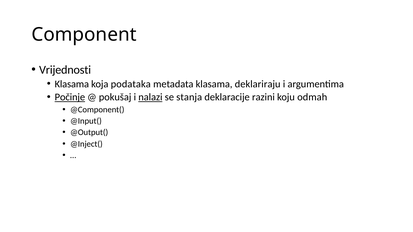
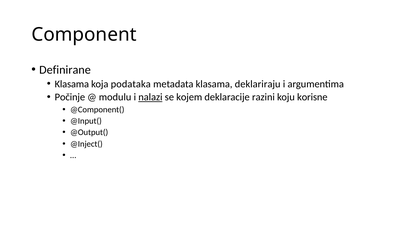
Vrijednosti: Vrijednosti -> Definirane
Počinje underline: present -> none
pokušaj: pokušaj -> modulu
stanja: stanja -> kojem
odmah: odmah -> korisne
